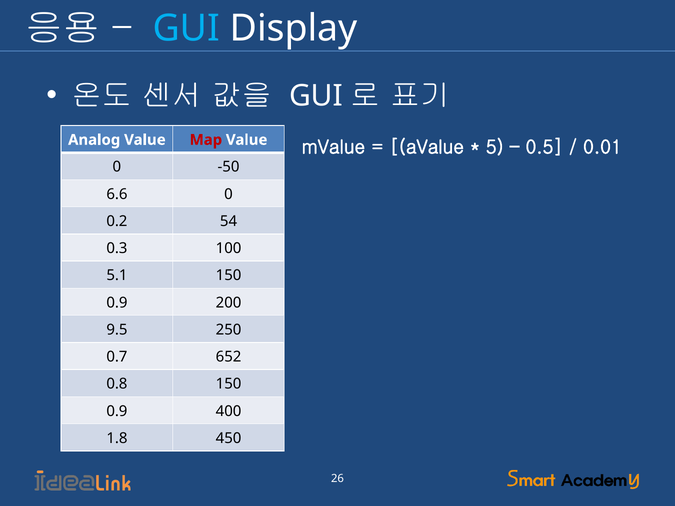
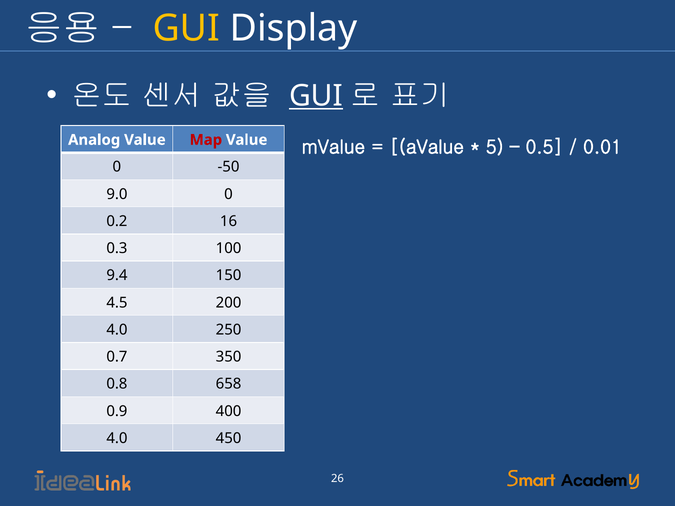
GUI at (186, 28) colour: light blue -> yellow
GUI at (316, 96) underline: none -> present
6.6: 6.6 -> 9.0
54: 54 -> 16
5.1: 5.1 -> 9.4
0.9 at (117, 303): 0.9 -> 4.5
9.5 at (117, 330): 9.5 -> 4.0
652: 652 -> 350
0.8 150: 150 -> 658
1.8 at (117, 438): 1.8 -> 4.0
